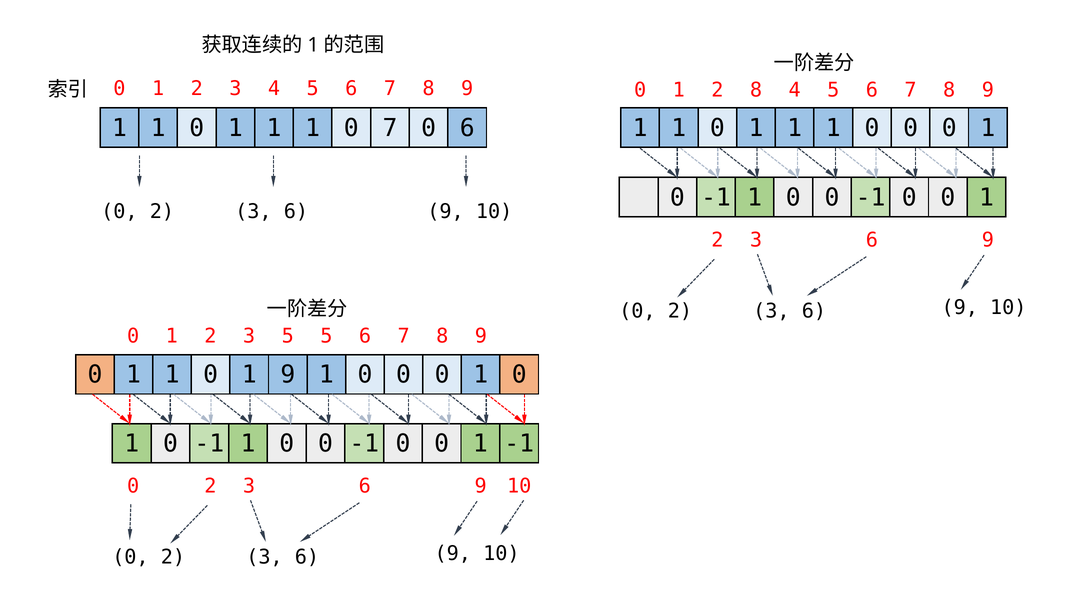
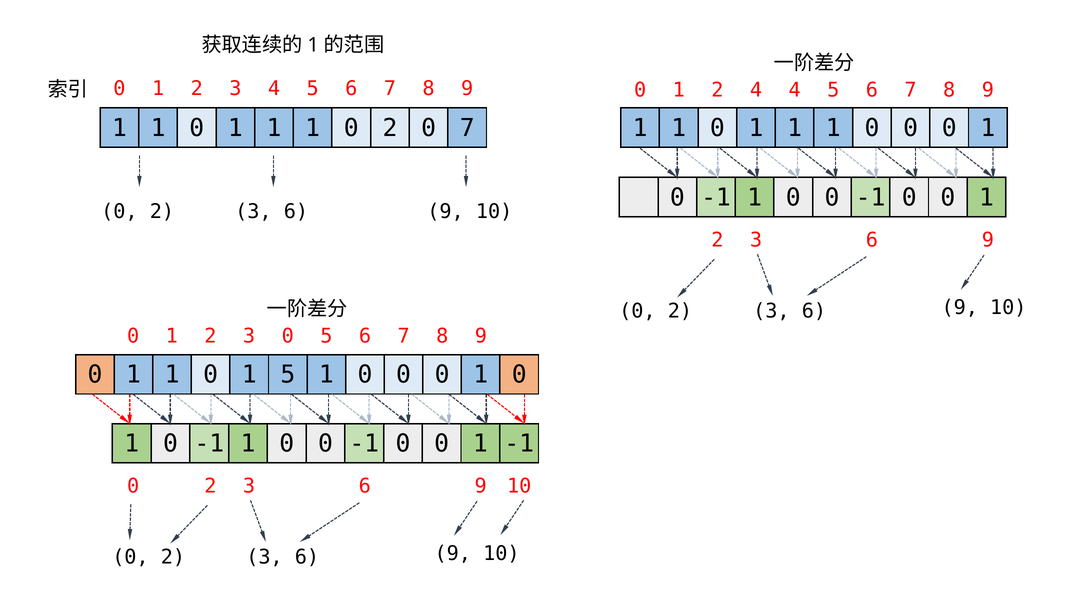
2 8: 8 -> 4
1 0 7: 7 -> 2
0 6: 6 -> 7
3 5: 5 -> 0
1 9: 9 -> 5
